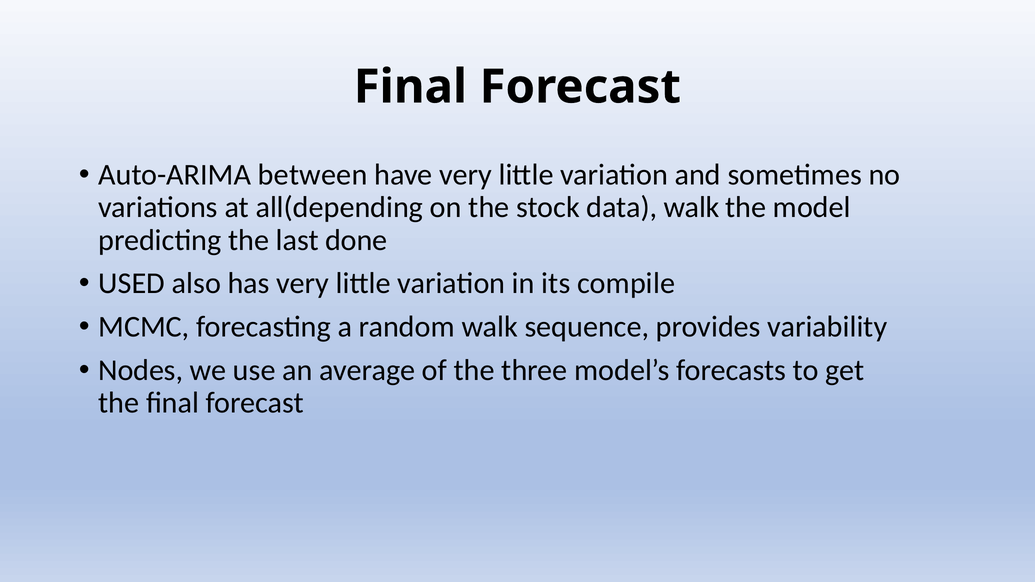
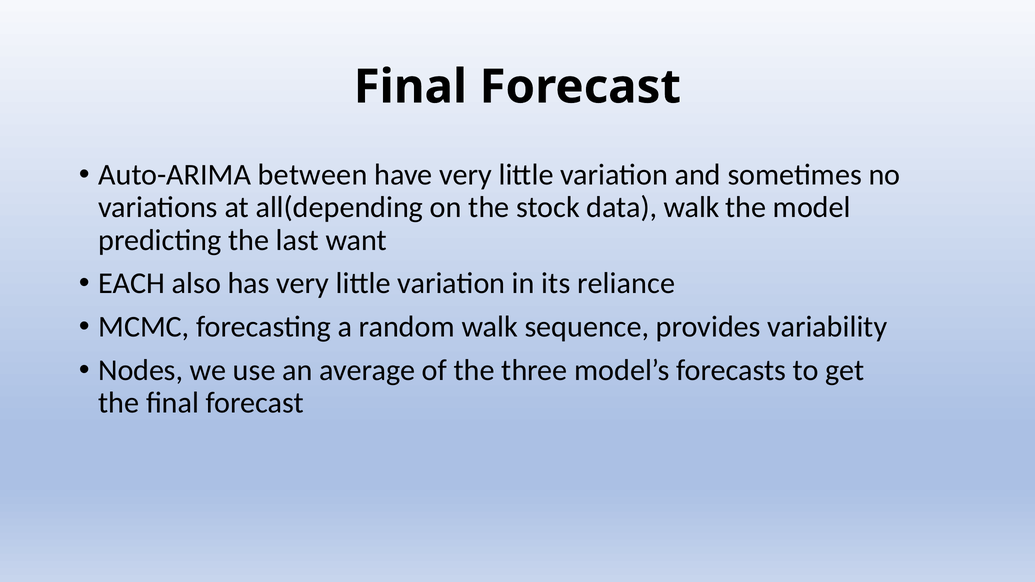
done: done -> want
USED: USED -> EACH
compile: compile -> reliance
